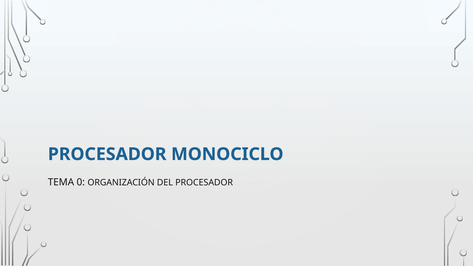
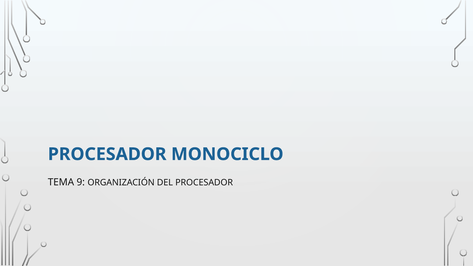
0: 0 -> 9
